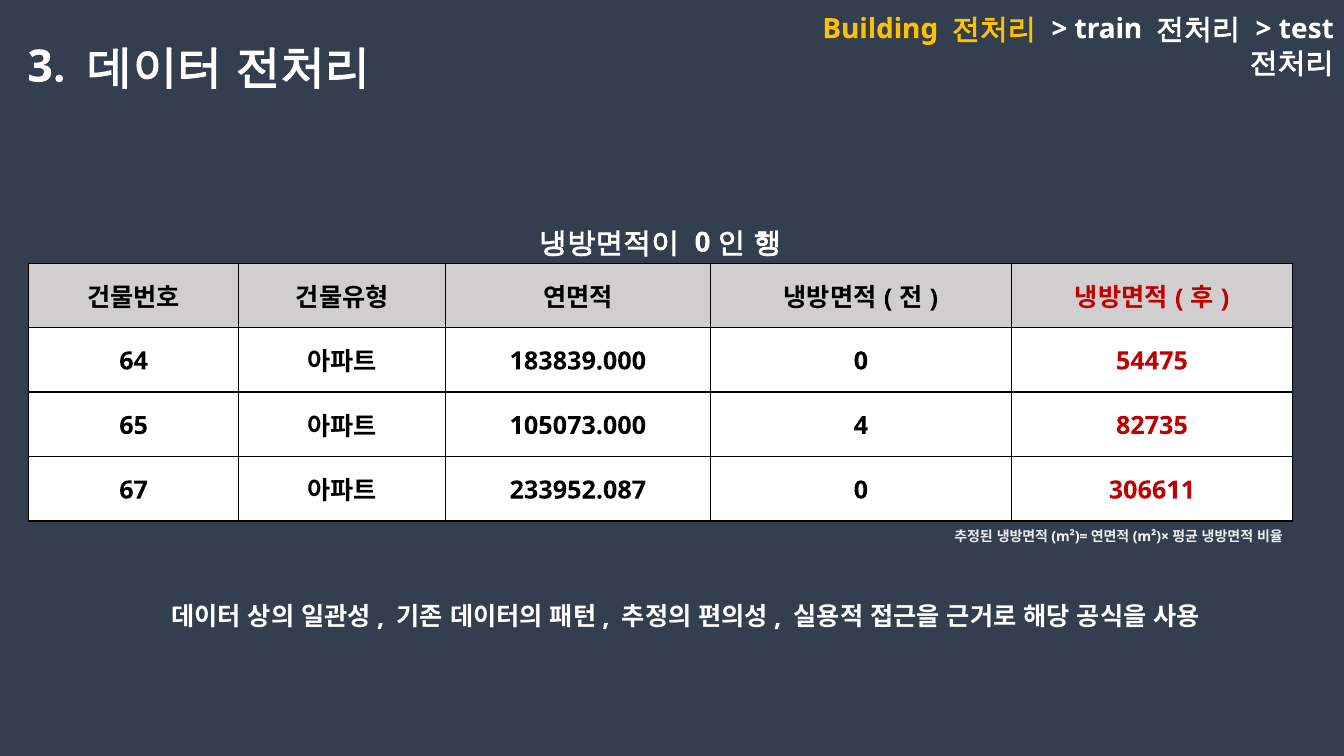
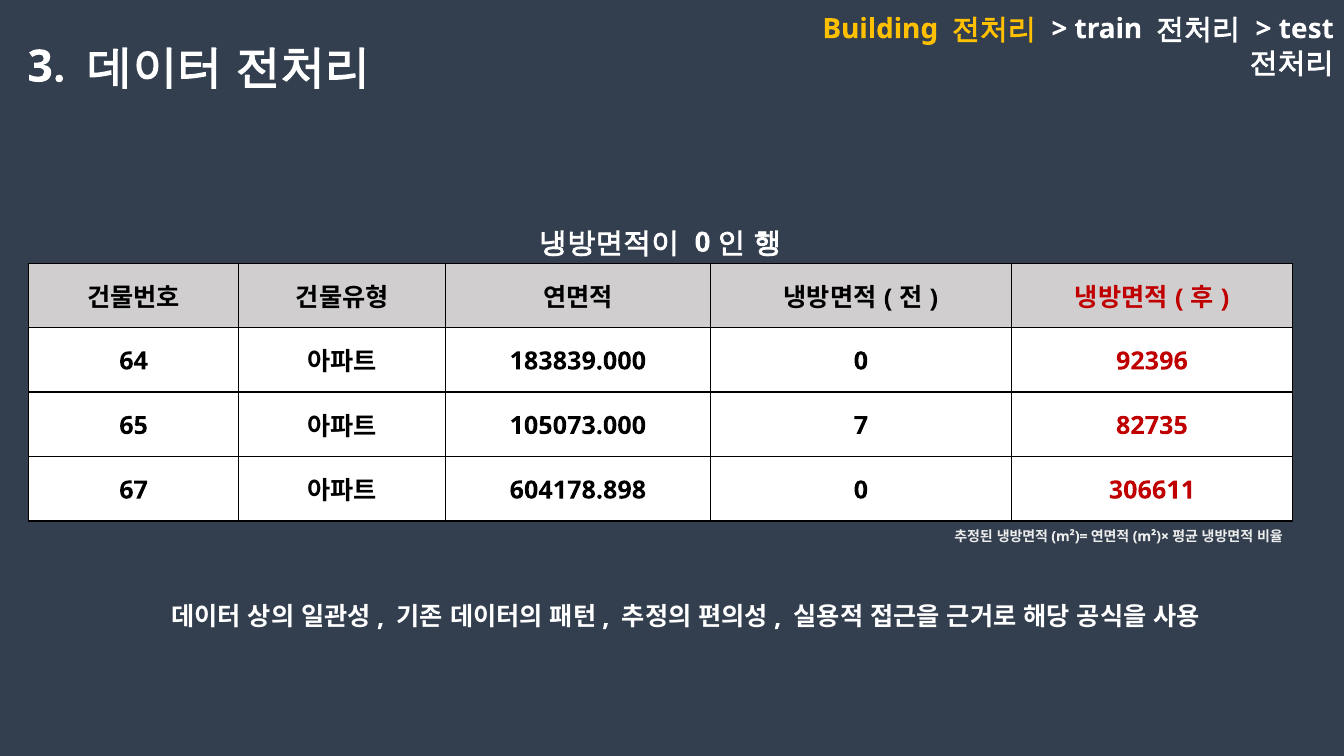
54475: 54475 -> 92396
4: 4 -> 7
233952.087: 233952.087 -> 604178.898
